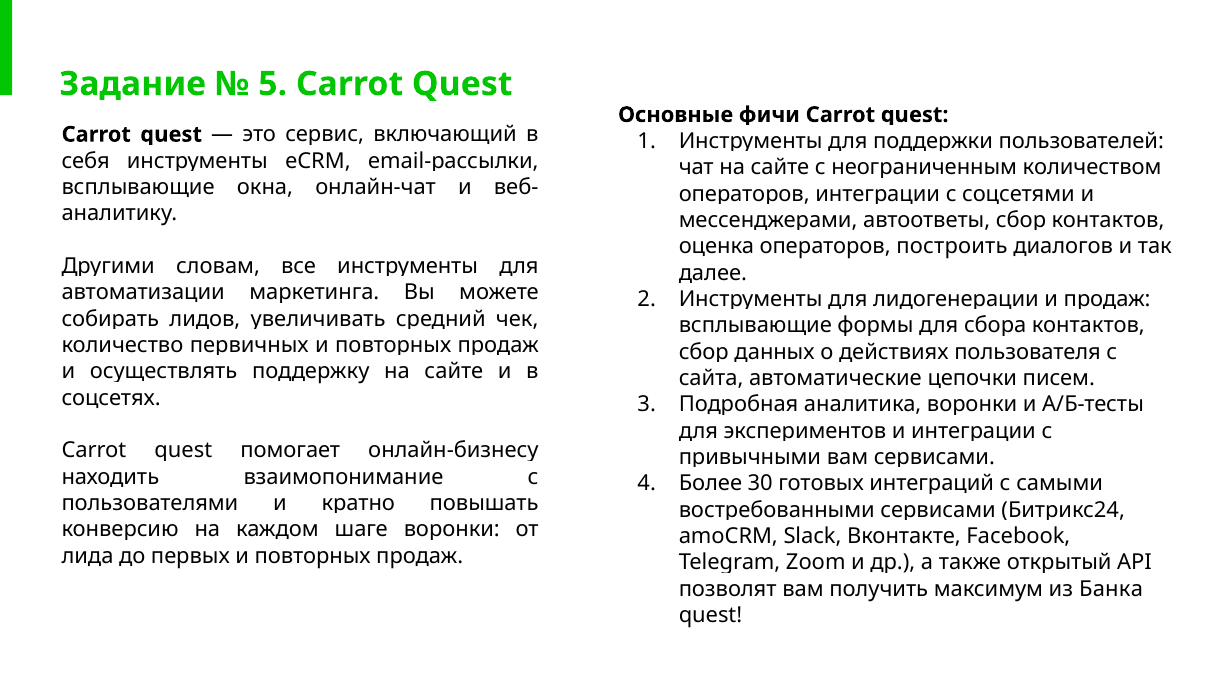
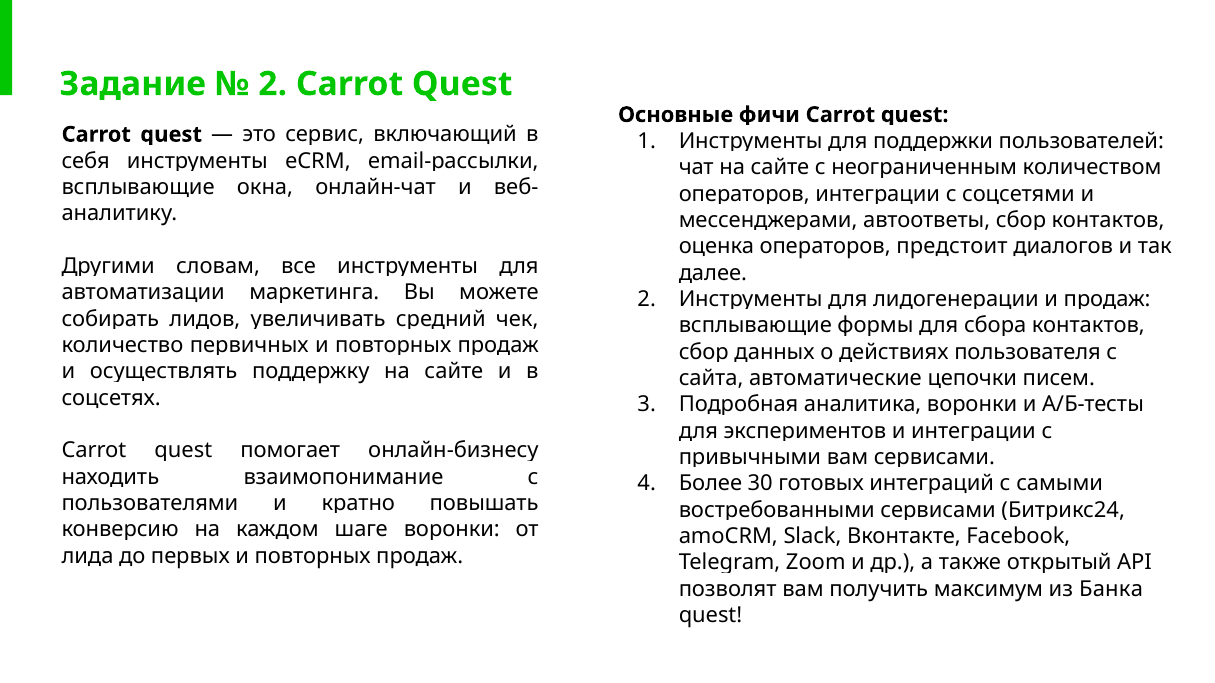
5 at (273, 84): 5 -> 2
построить: построить -> предстоит
